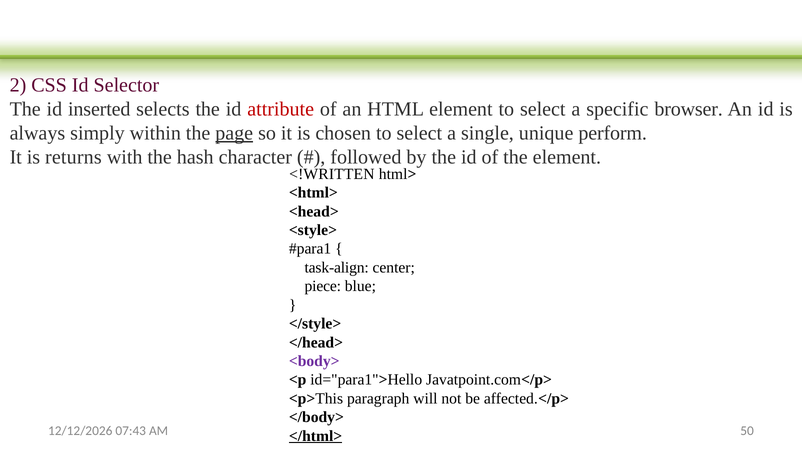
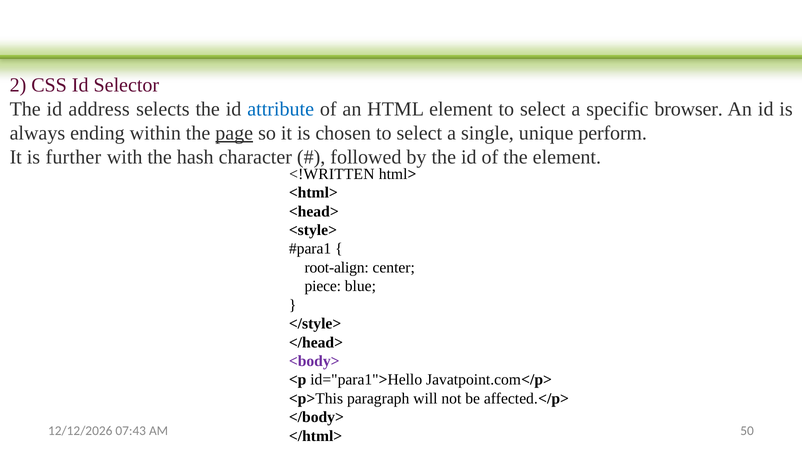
inserted: inserted -> address
attribute colour: red -> blue
simply: simply -> ending
returns: returns -> further
task-align: task-align -> root-align
</html> underline: present -> none
